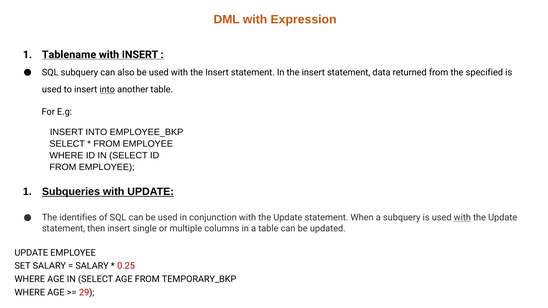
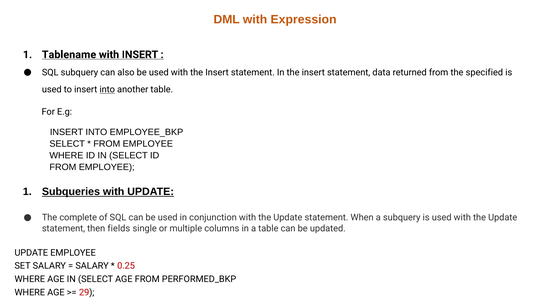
identifies: identifies -> complete
with at (462, 218) underline: present -> none
then insert: insert -> fields
TEMPORARY_BKP: TEMPORARY_BKP -> PERFORMED_BKP
